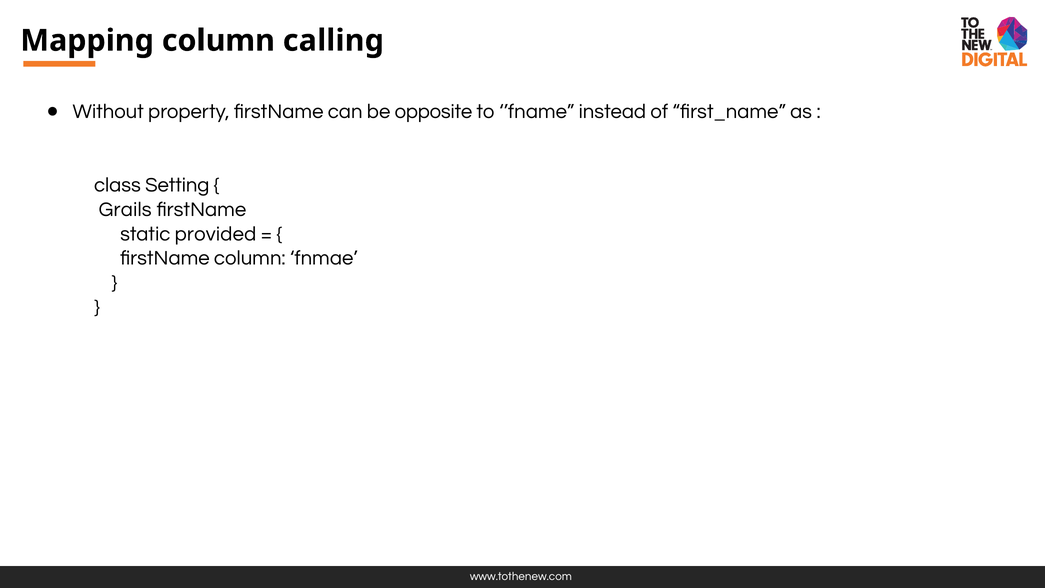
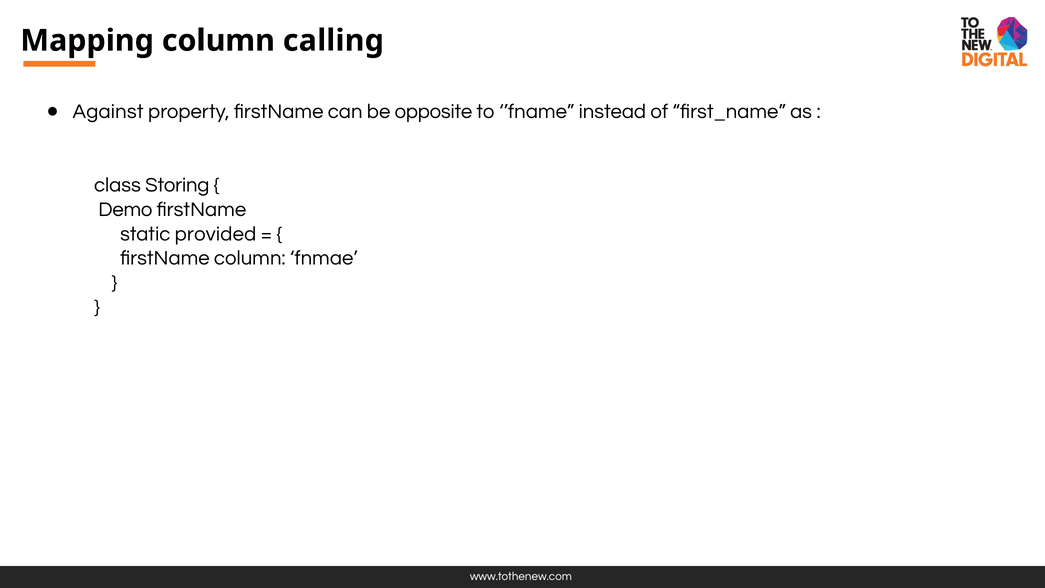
Without: Without -> Against
Setting: Setting -> Storing
Grails: Grails -> Demo
